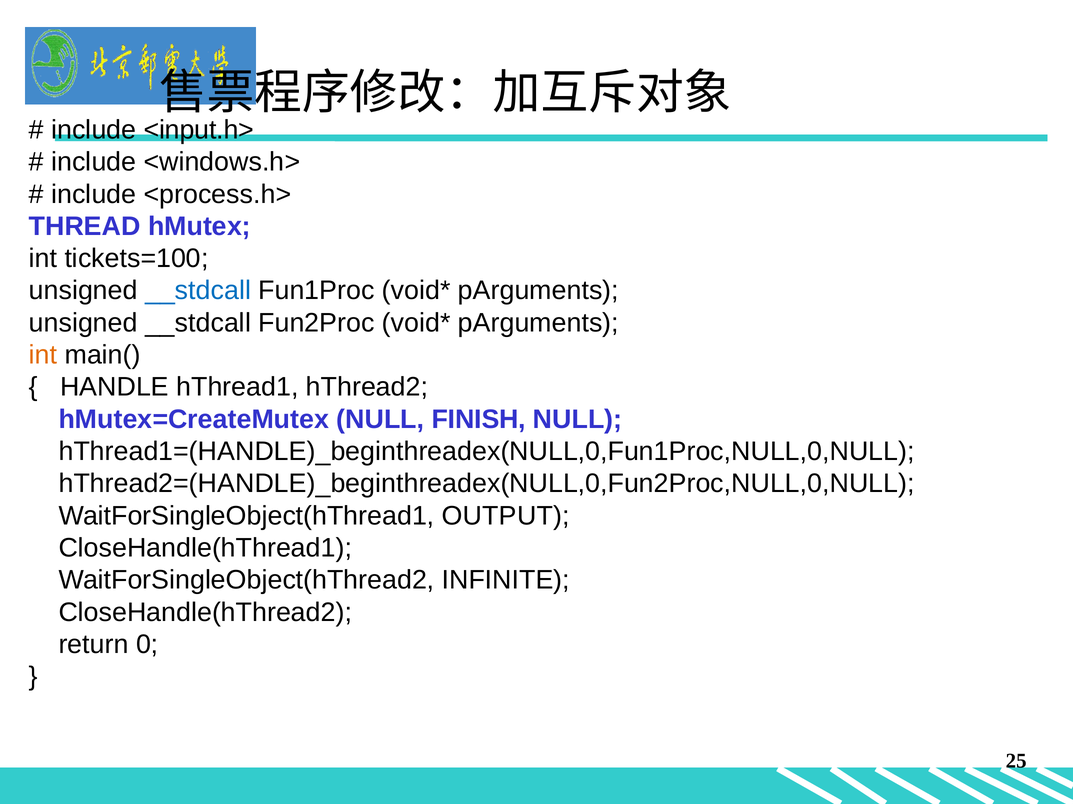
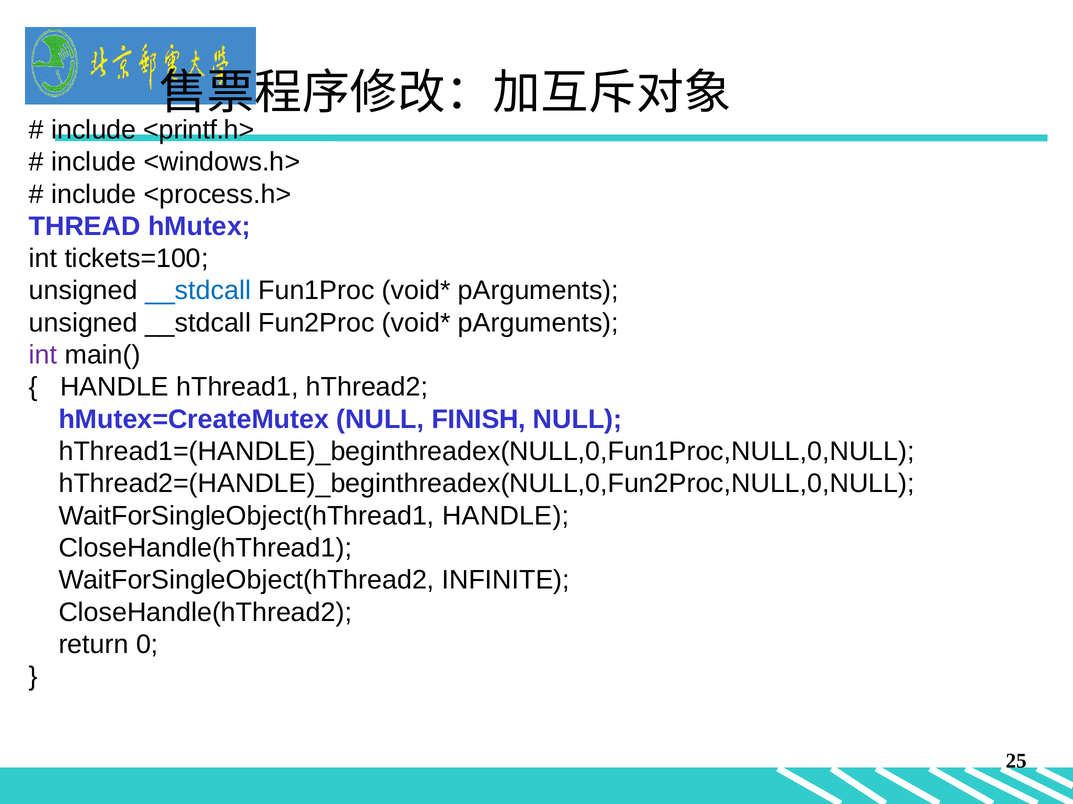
<input.h>: <input.h> -> <printf.h>
int at (43, 355) colour: orange -> purple
WaitForSingleObject(hThread1 OUTPUT: OUTPUT -> HANDLE
